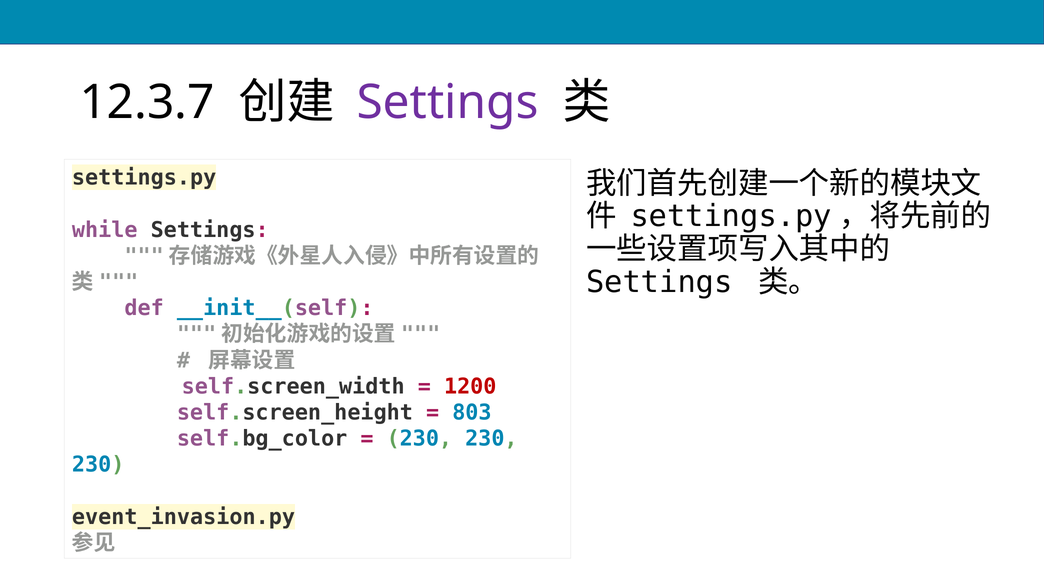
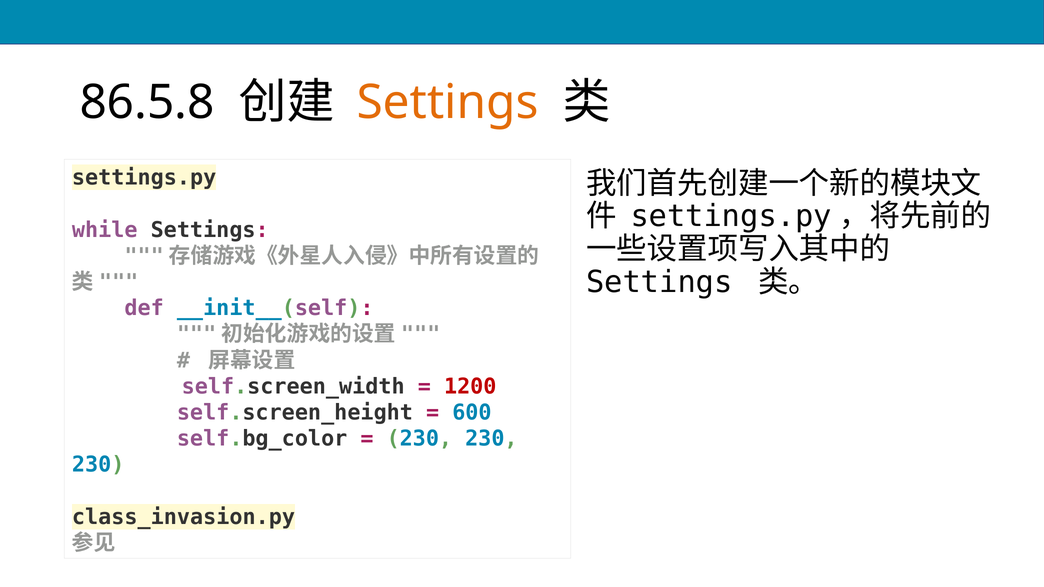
12.3.7: 12.3.7 -> 86.5.8
Settings at (448, 102) colour: purple -> orange
803: 803 -> 600
event_invasion.py: event_invasion.py -> class_invasion.py
